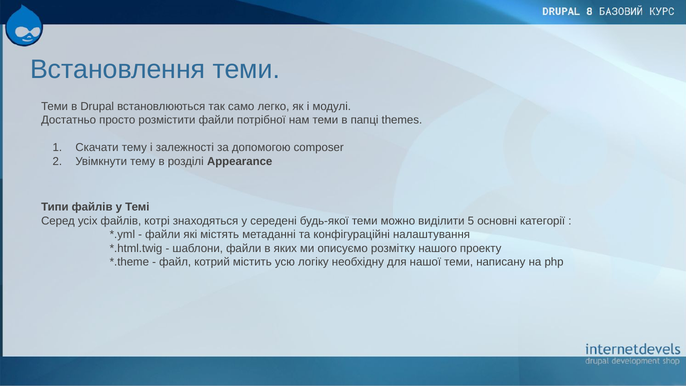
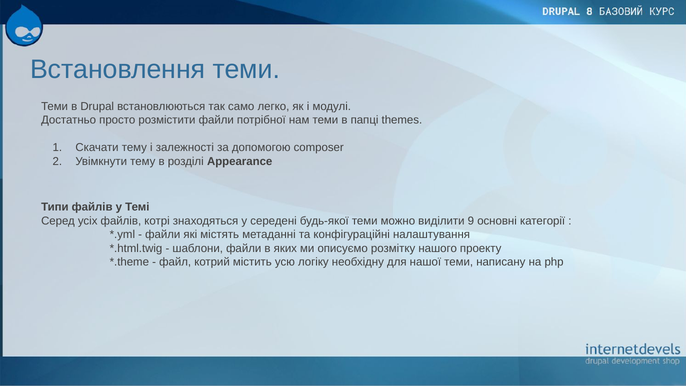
5: 5 -> 9
